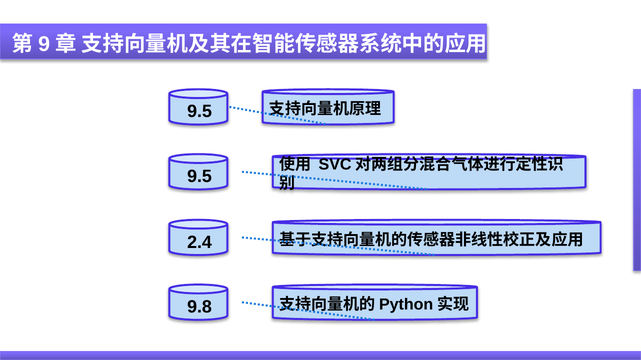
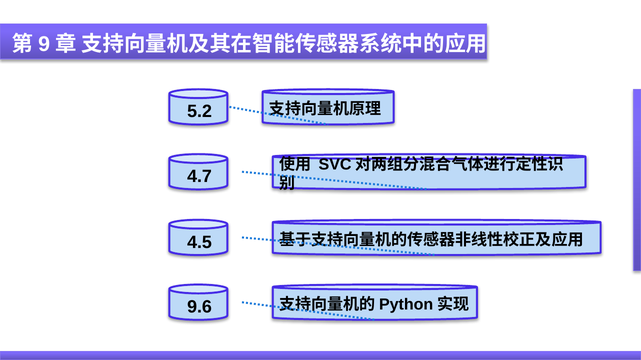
9.5 at (200, 112): 9.5 -> 5.2
9.5 at (200, 177): 9.5 -> 4.7
2.4: 2.4 -> 4.5
9.8: 9.8 -> 9.6
